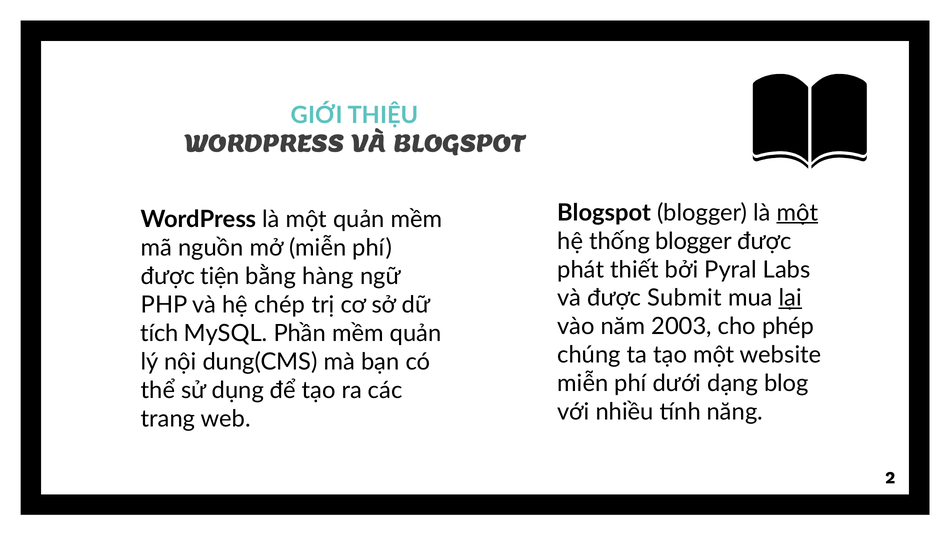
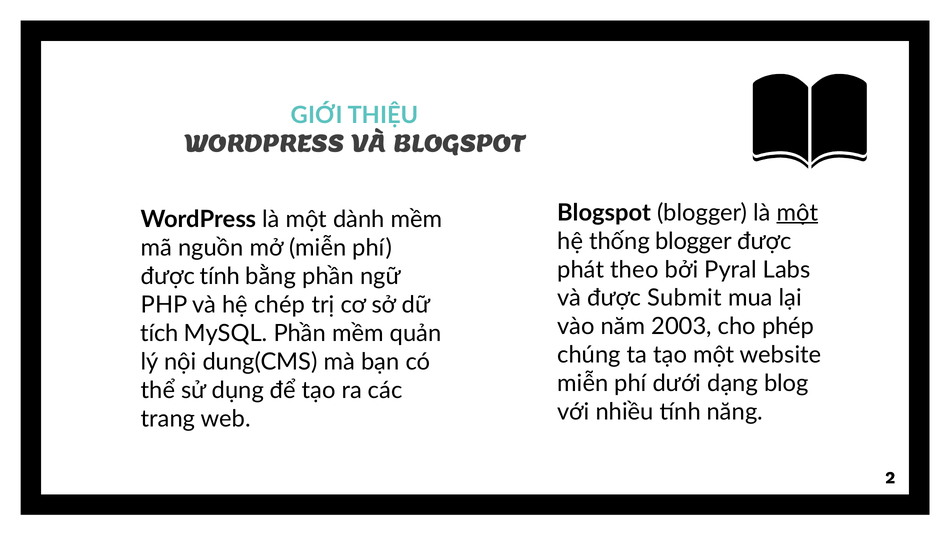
một quản: quản -> dành
thiết: thiết -> theo
được tiện: tiện -> tính
bằng hàng: hàng -> phần
lại underline: present -> none
